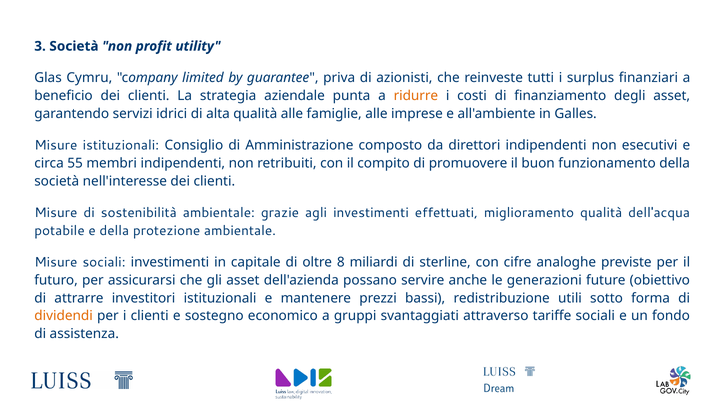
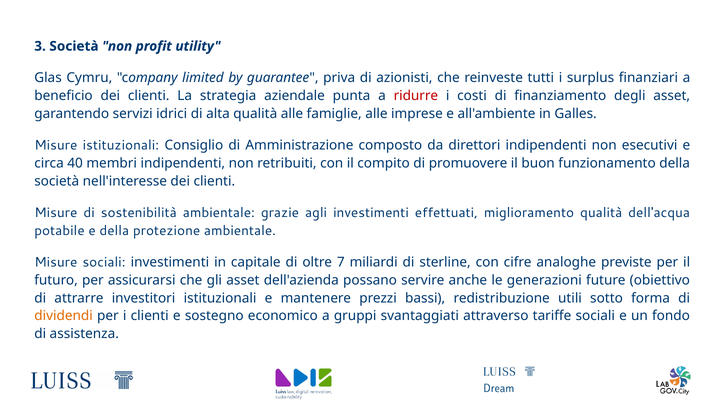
ridurre colour: orange -> red
55: 55 -> 40
8: 8 -> 7
